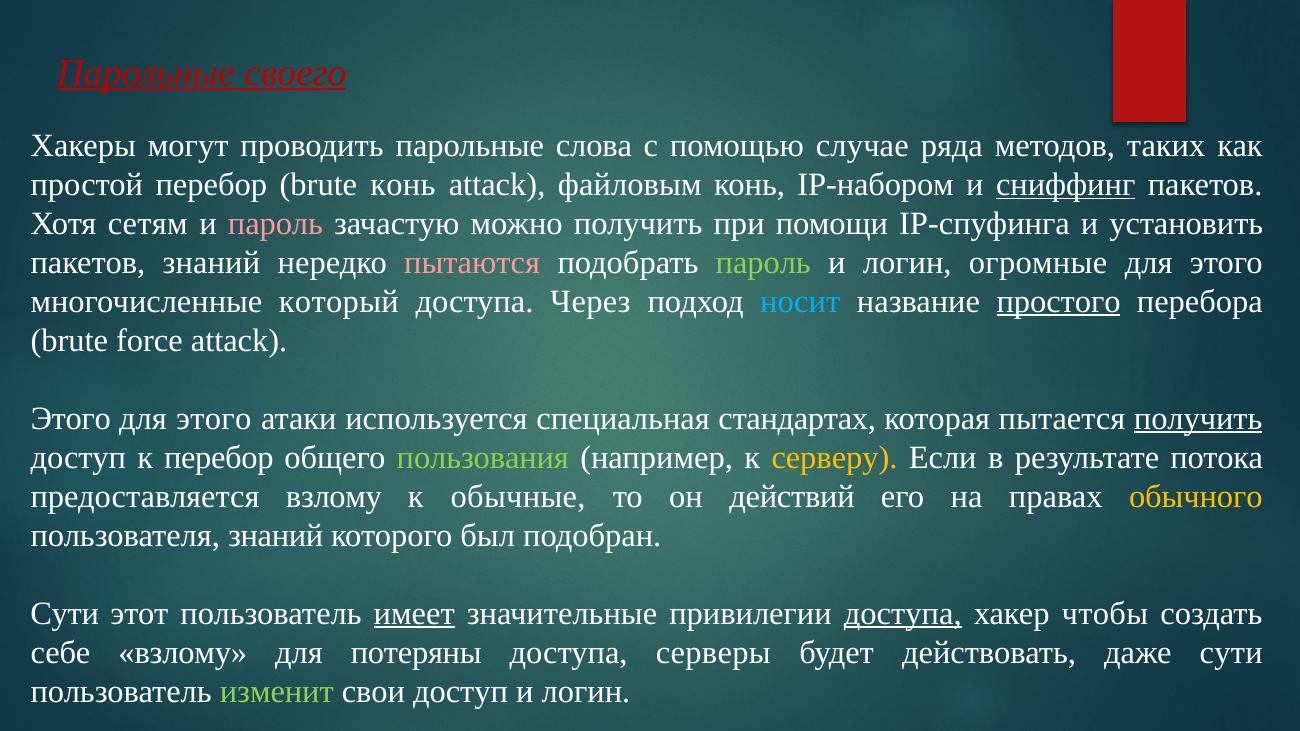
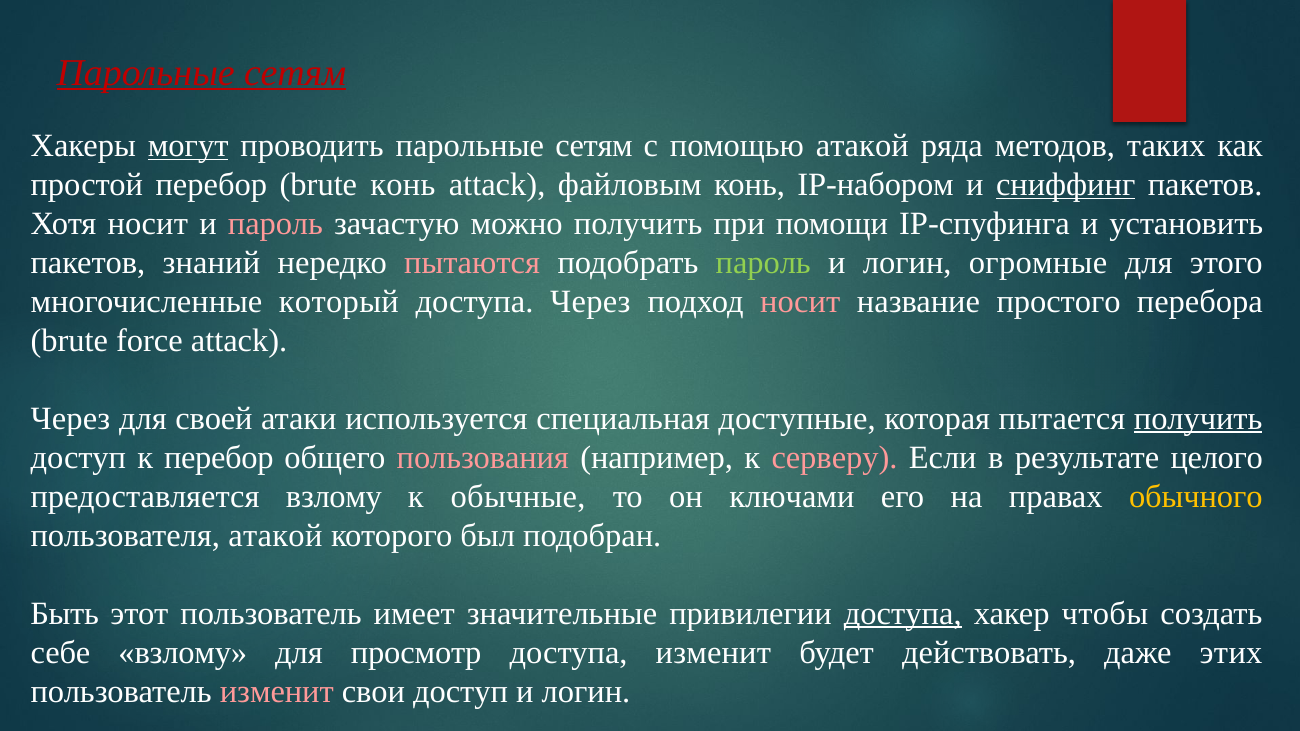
своего at (295, 73): своего -> сетям
могут underline: none -> present
проводить парольные слова: слова -> сетям
помощью случае: случае -> атакой
Хотя сетям: сетям -> носит
носит at (800, 302) colour: light blue -> pink
простого underline: present -> none
Этого at (71, 419): Этого -> Через
этого at (214, 419): этого -> своей
стандартах: стандартах -> доступные
пользования colour: light green -> pink
серверу colour: yellow -> pink
потока: потока -> целого
действий: действий -> ключами
пользователя знаний: знаний -> атакой
Сути at (65, 614): Сути -> Быть
имеет underline: present -> none
потеряны: потеряны -> просмотр
доступа серверы: серверы -> изменит
даже сути: сути -> этих
изменит at (277, 692) colour: light green -> pink
